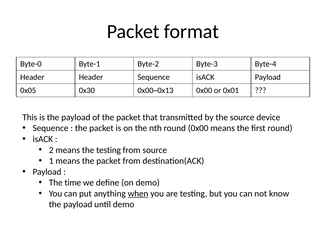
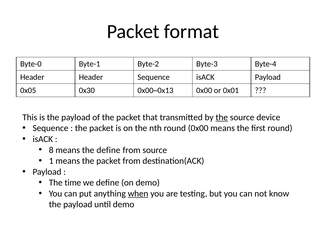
the at (222, 117) underline: none -> present
2: 2 -> 8
the testing: testing -> define
